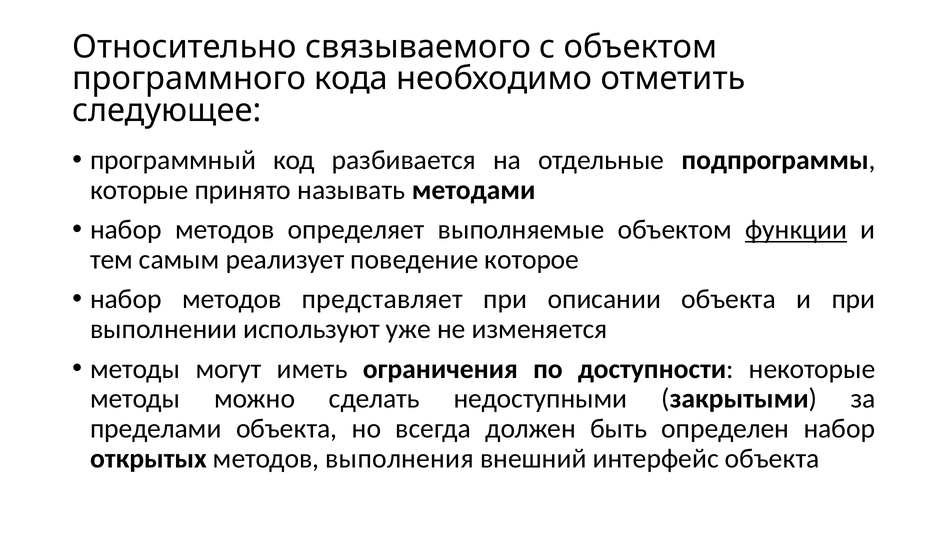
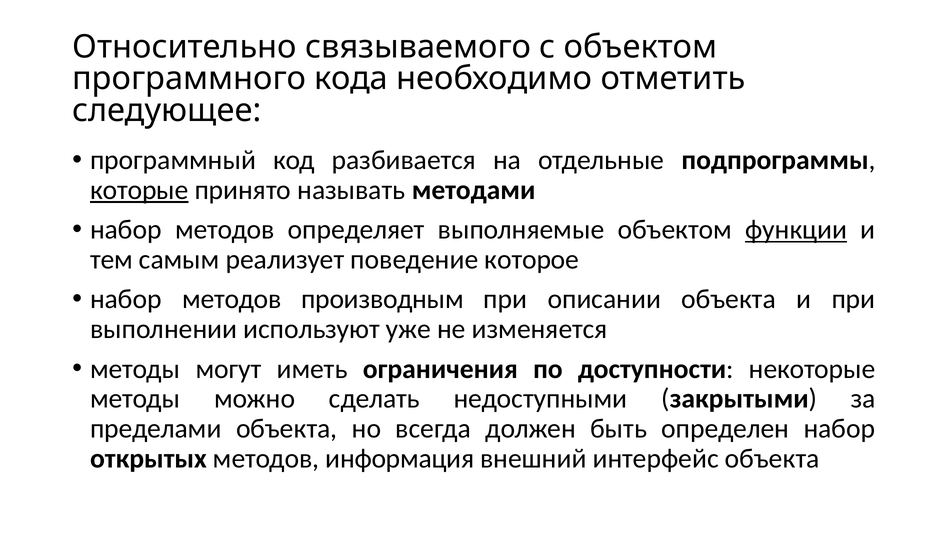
которые underline: none -> present
представляет: представляет -> производным
выполнения: выполнения -> информация
